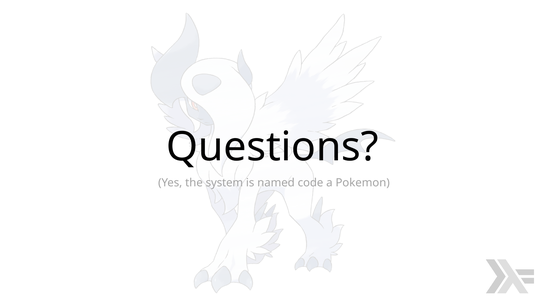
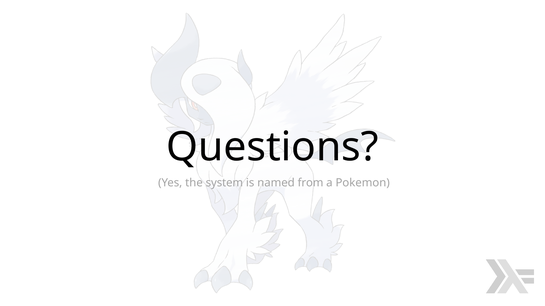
code: code -> from
